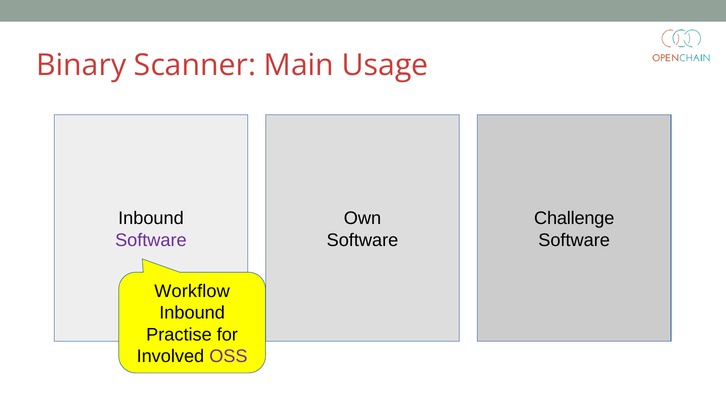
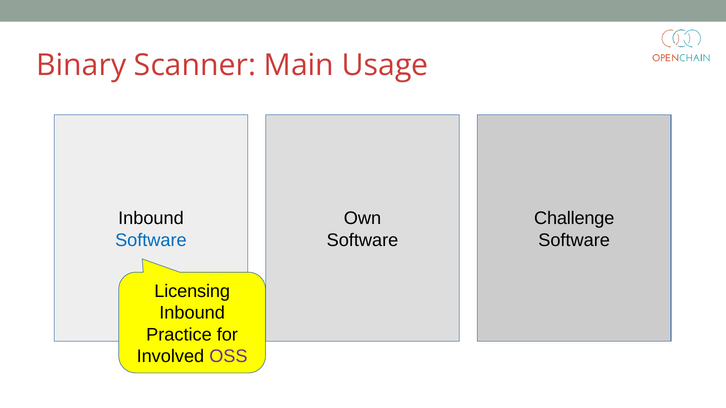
Software at (151, 240) colour: purple -> blue
Workflow: Workflow -> Licensing
Practise: Practise -> Practice
